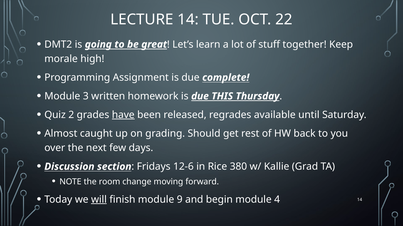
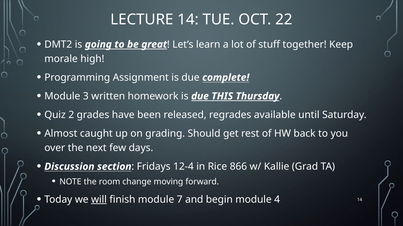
have underline: present -> none
12-6: 12-6 -> 12-4
380: 380 -> 866
9: 9 -> 7
